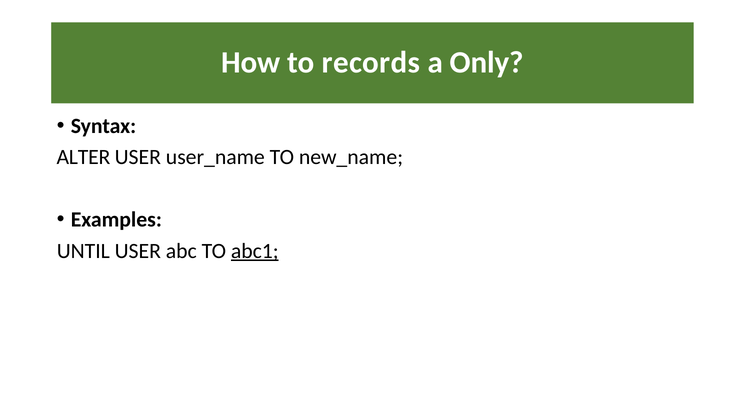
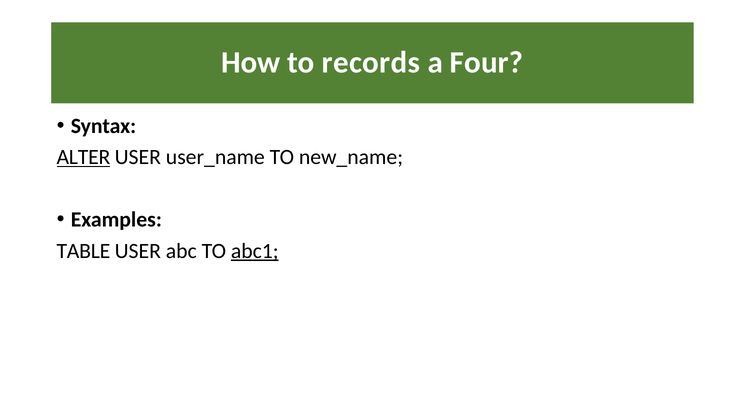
Only: Only -> Four
ALTER underline: none -> present
UNTIL: UNTIL -> TABLE
